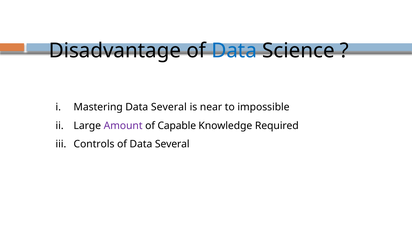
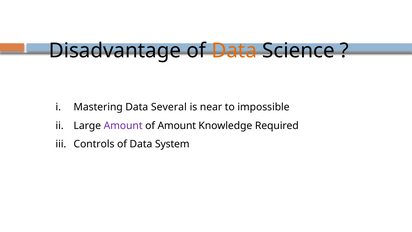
Data at (234, 51) colour: blue -> orange
of Capable: Capable -> Amount
of Data Several: Several -> System
